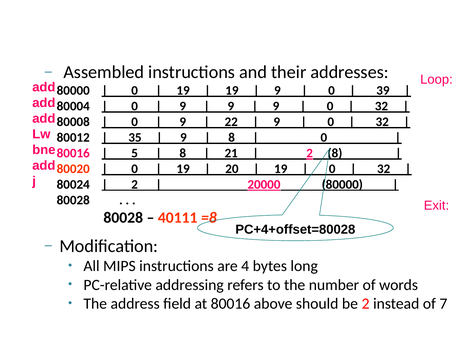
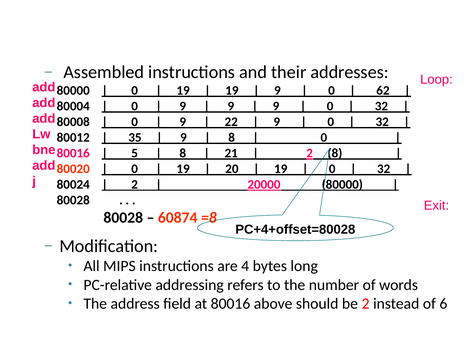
39: 39 -> 62
40111: 40111 -> 60874
7: 7 -> 6
